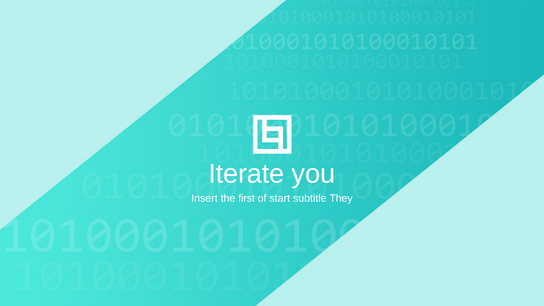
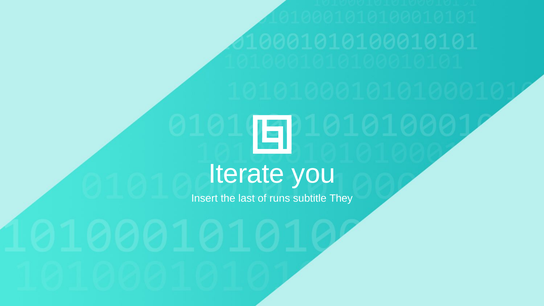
first: first -> last
start: start -> runs
